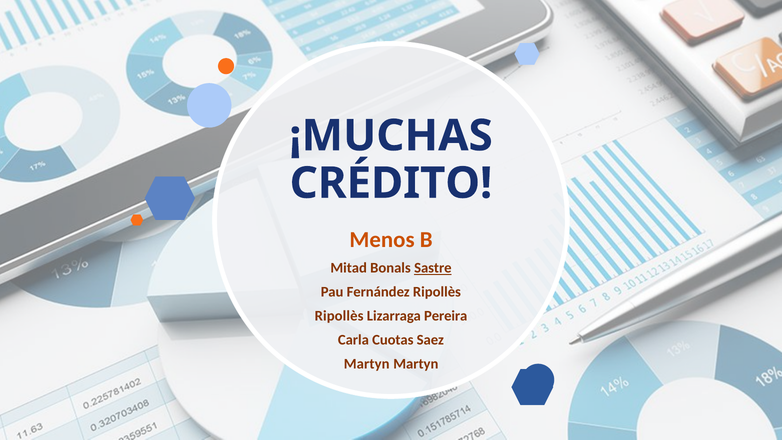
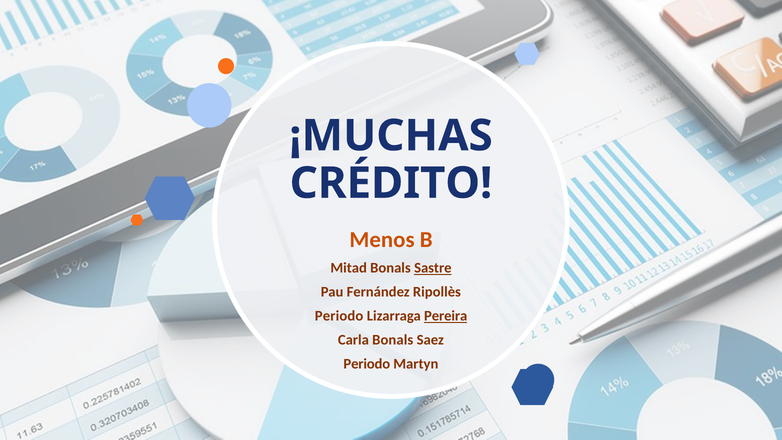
Ripollès at (339, 316): Ripollès -> Periodo
Pereira underline: none -> present
Carla Cuotas: Cuotas -> Bonals
Martyn at (367, 364): Martyn -> Periodo
